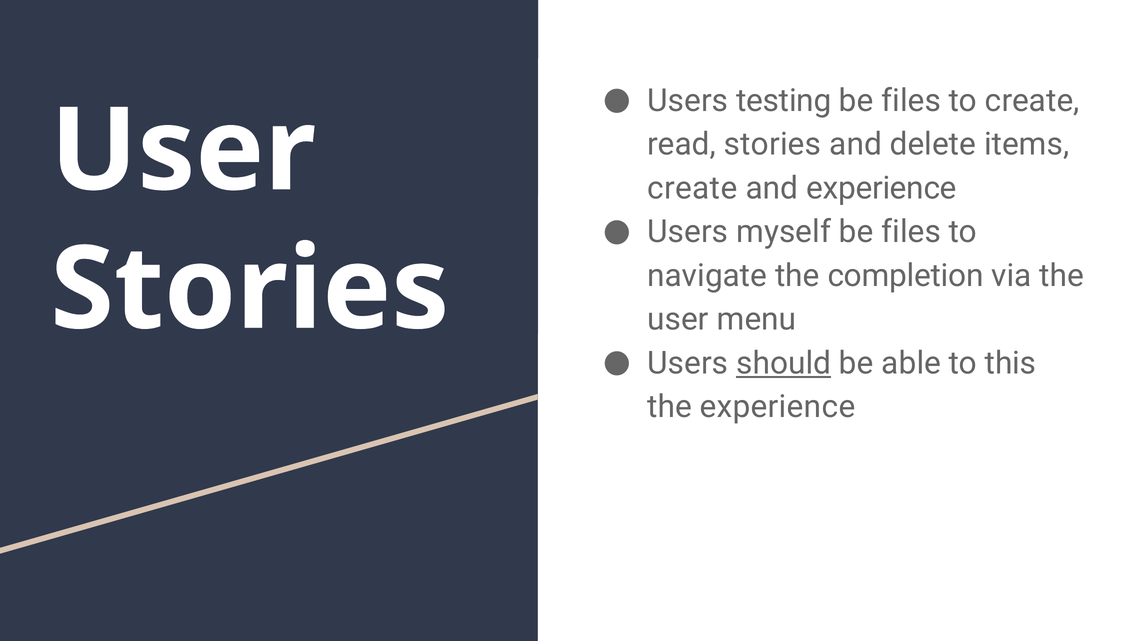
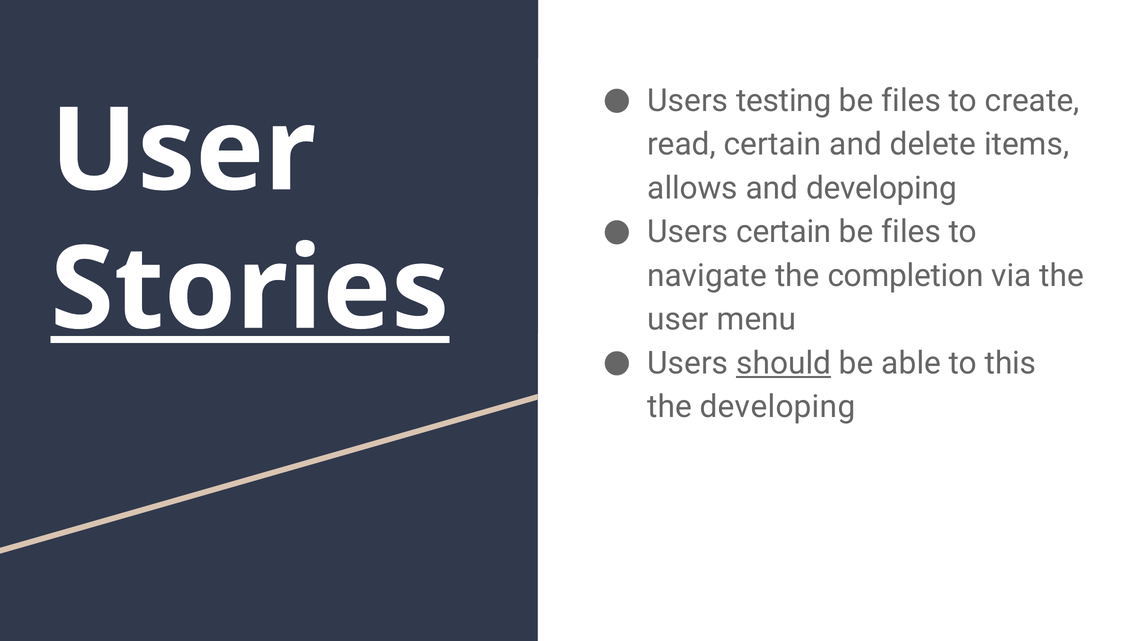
read stories: stories -> certain
create at (692, 188): create -> allows
and experience: experience -> developing
Users myself: myself -> certain
Stories at (250, 290) underline: none -> present
the experience: experience -> developing
